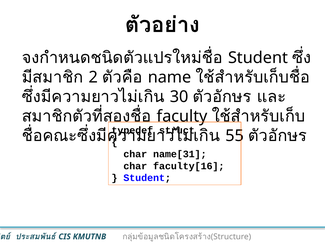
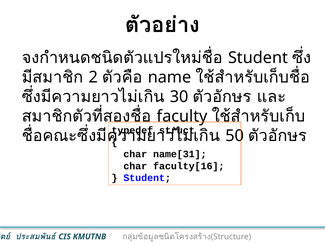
55: 55 -> 50
